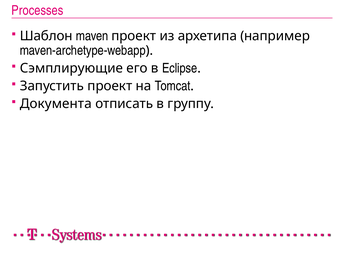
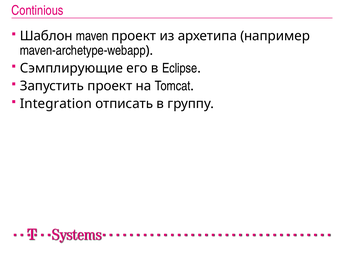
Processes: Processes -> Continious
Документа: Документа -> Integration
